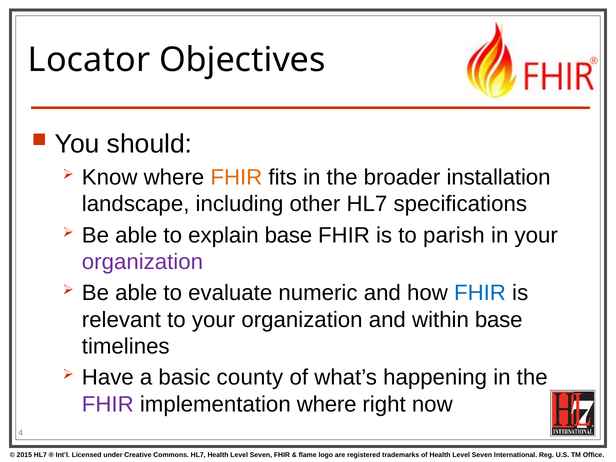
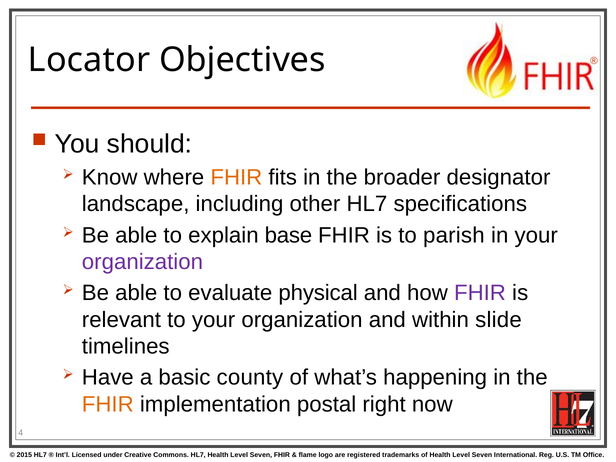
installation: installation -> designator
numeric: numeric -> physical
FHIR at (480, 293) colour: blue -> purple
within base: base -> slide
FHIR at (108, 404) colour: purple -> orange
implementation where: where -> postal
